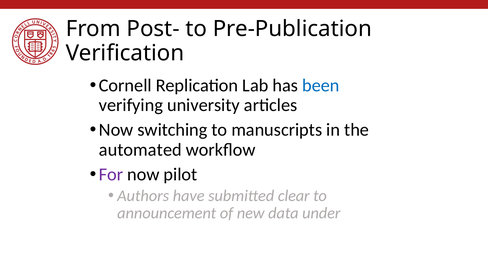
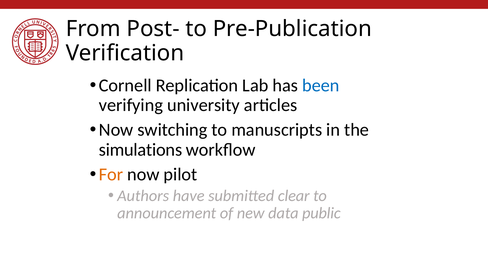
automated: automated -> simulations
For colour: purple -> orange
under: under -> public
